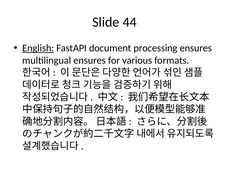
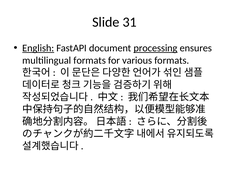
44: 44 -> 31
processing underline: none -> present
multilingual ensures: ensures -> formats
